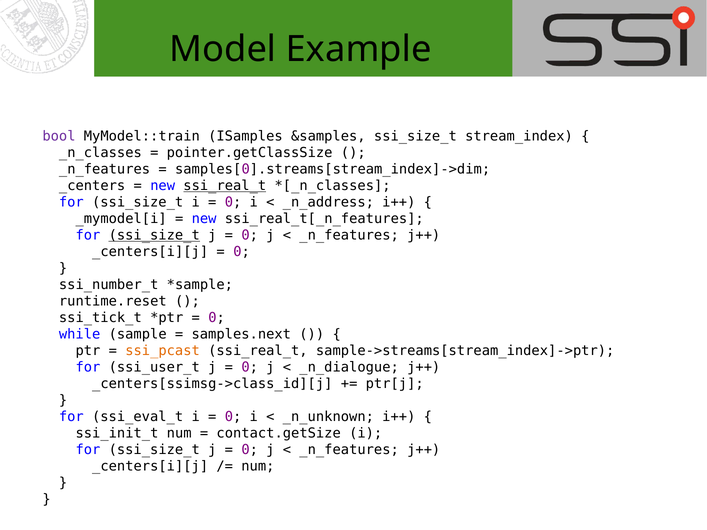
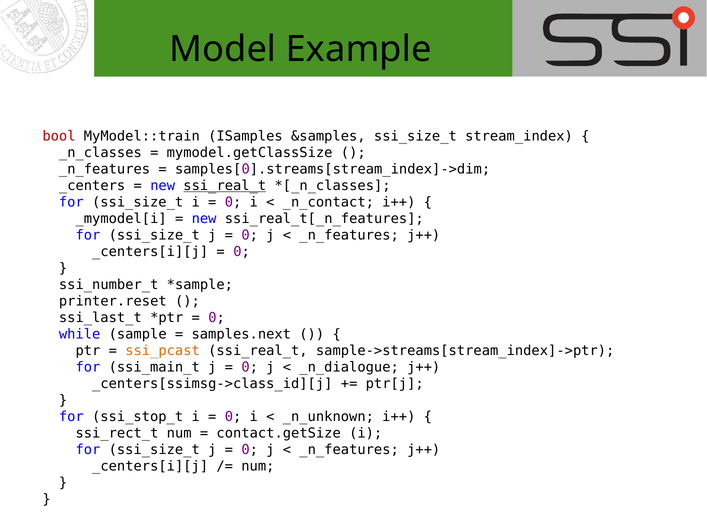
bool colour: purple -> red
pointer.getClassSize: pointer.getClassSize -> mymodel.getClassSize
_n_address: _n_address -> _n_contact
ssi_size_t at (154, 236) underline: present -> none
runtime.reset: runtime.reset -> printer.reset
ssi_tick_t: ssi_tick_t -> ssi_last_t
ssi_user_t: ssi_user_t -> ssi_main_t
ssi_eval_t: ssi_eval_t -> ssi_stop_t
ssi_init_t: ssi_init_t -> ssi_rect_t
